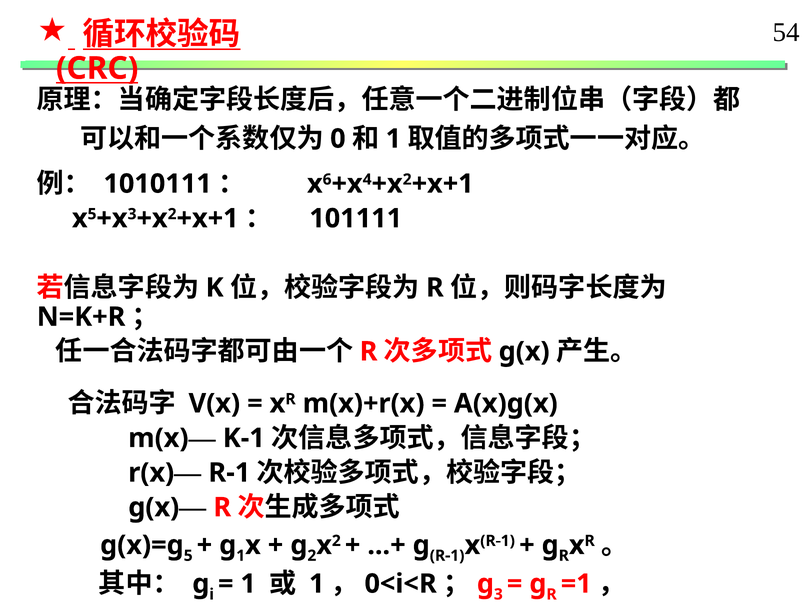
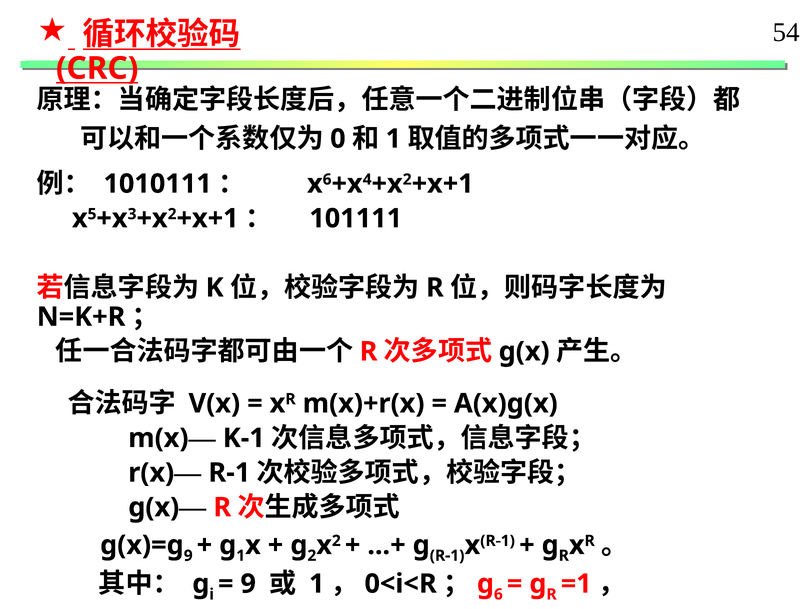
5 at (188, 556): 5 -> 9
1 at (248, 584): 1 -> 9
3 at (498, 594): 3 -> 6
